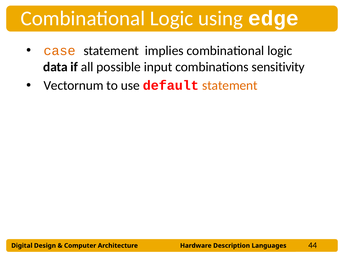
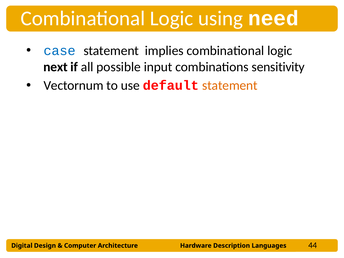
edge: edge -> need
case colour: orange -> blue
data: data -> next
